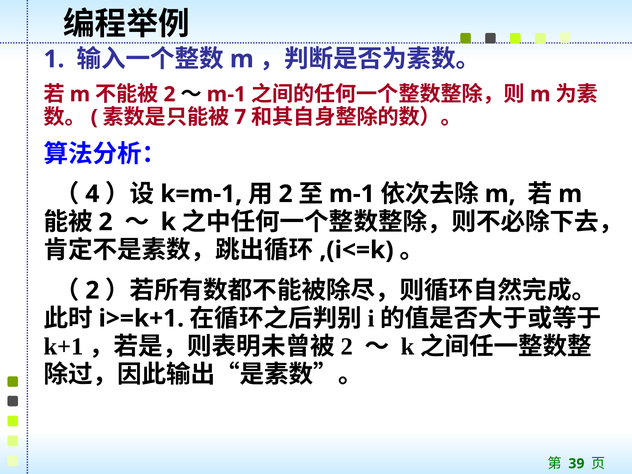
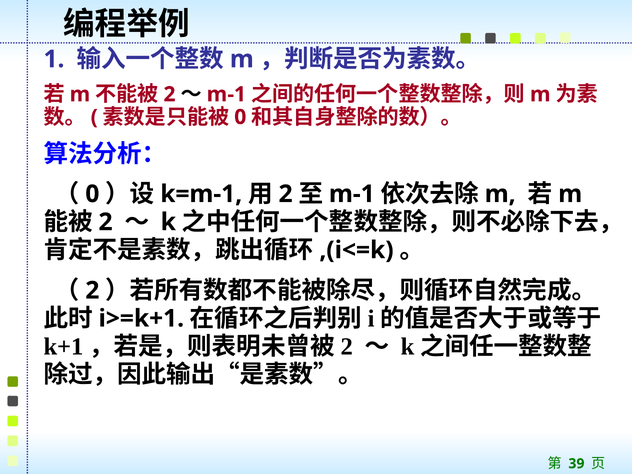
7 at (240, 117): 7 -> 0
4 at (92, 194): 4 -> 0
